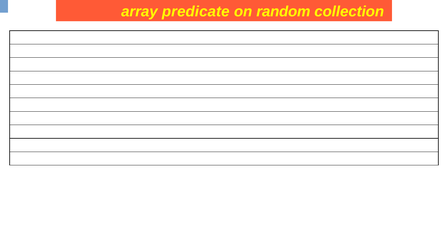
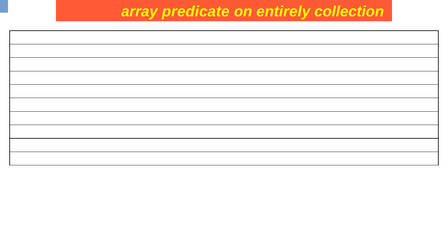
random: random -> entirely
